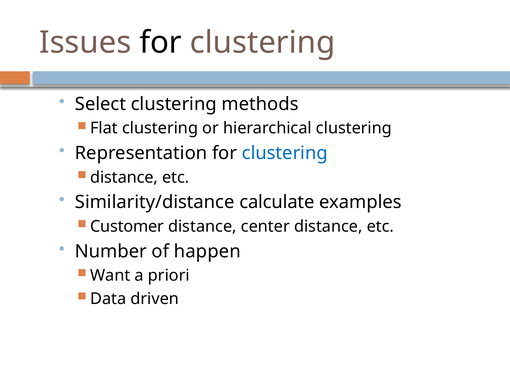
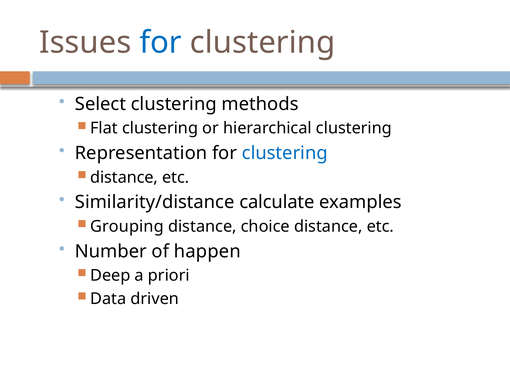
for at (161, 43) colour: black -> blue
Customer: Customer -> Grouping
center: center -> choice
Want: Want -> Deep
